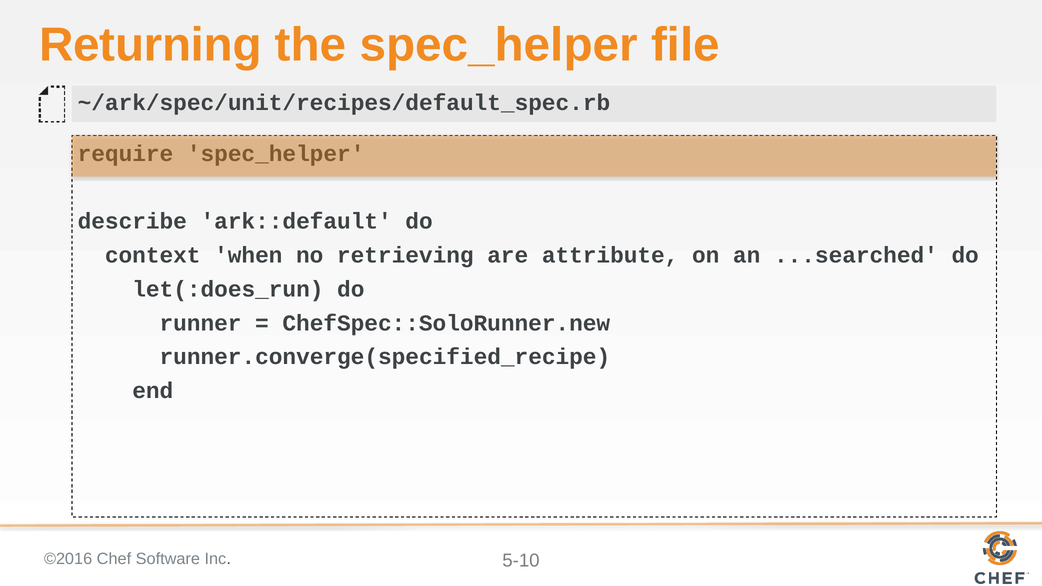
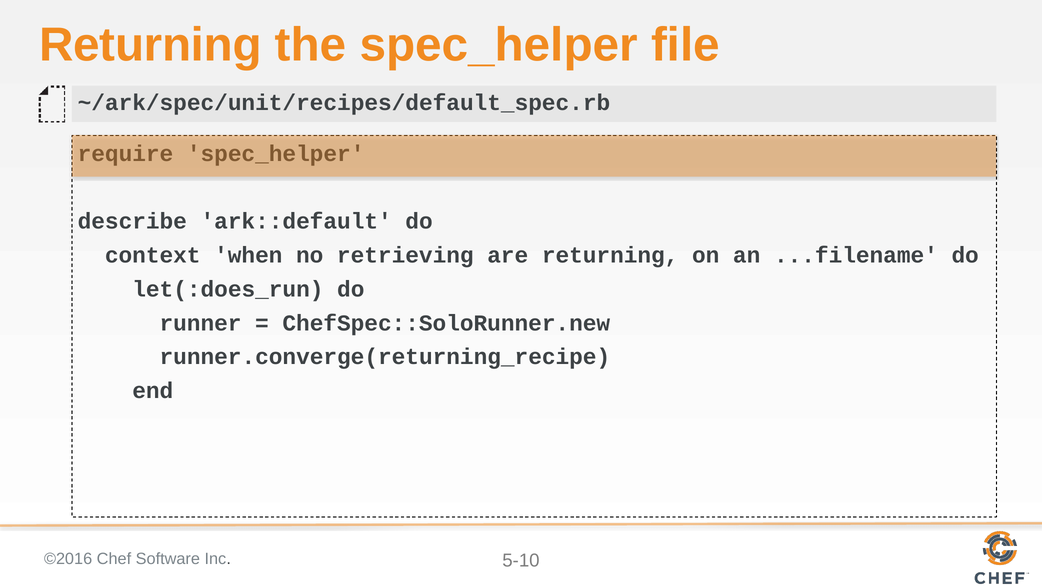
are attribute: attribute -> returning
...searched: ...searched -> ...filename
runner.converge(specified_recipe: runner.converge(specified_recipe -> runner.converge(returning_recipe
